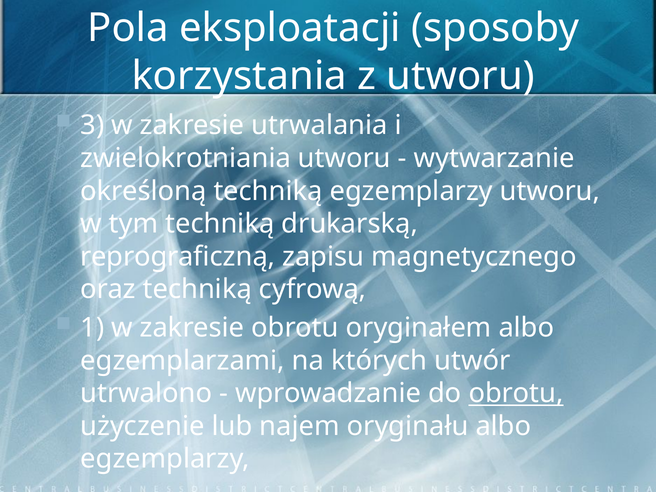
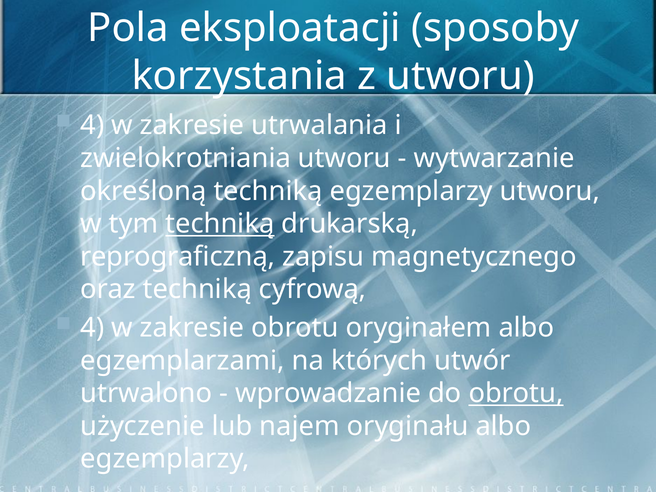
3 at (92, 125): 3 -> 4
techniką at (220, 224) underline: none -> present
1 at (92, 328): 1 -> 4
